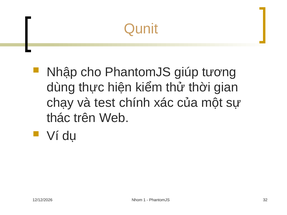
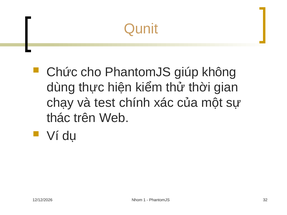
Nhập: Nhập -> Chức
tương: tương -> không
